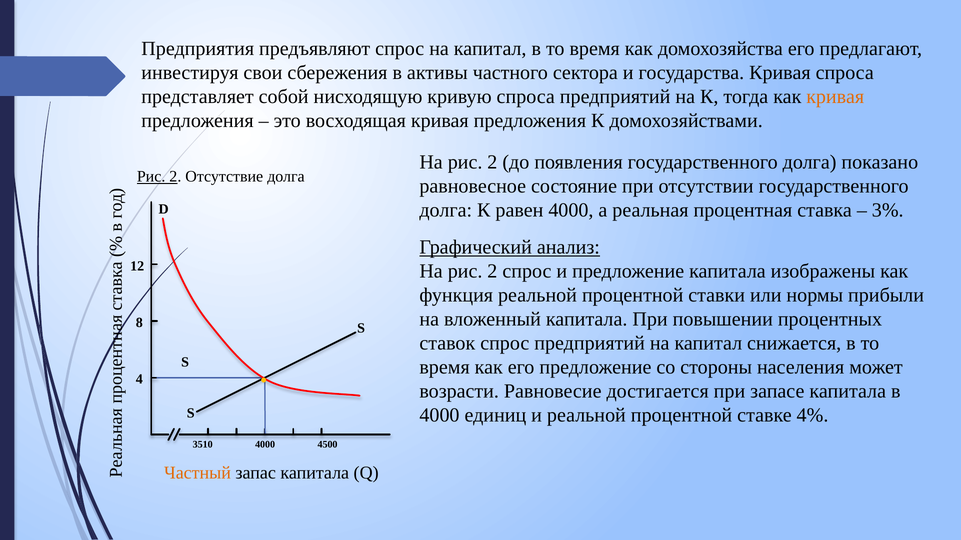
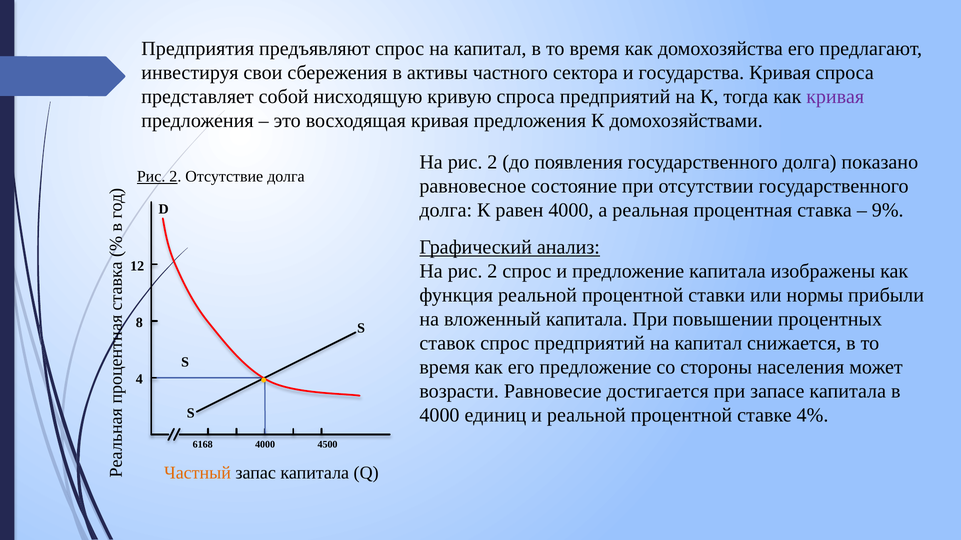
кривая at (835, 97) colour: orange -> purple
3%: 3% -> 9%
3510: 3510 -> 6168
